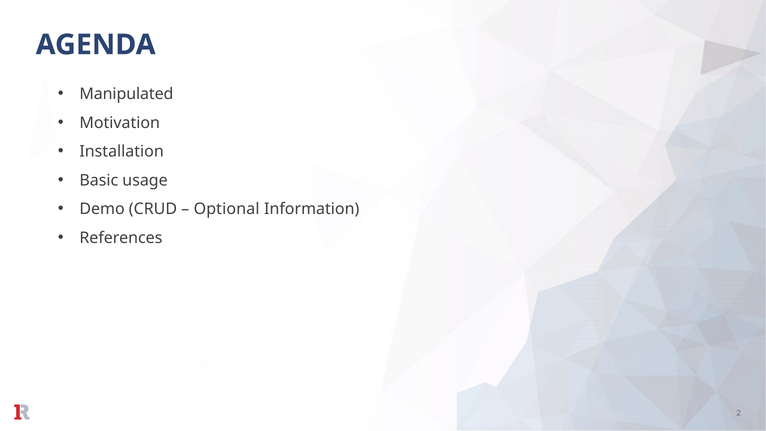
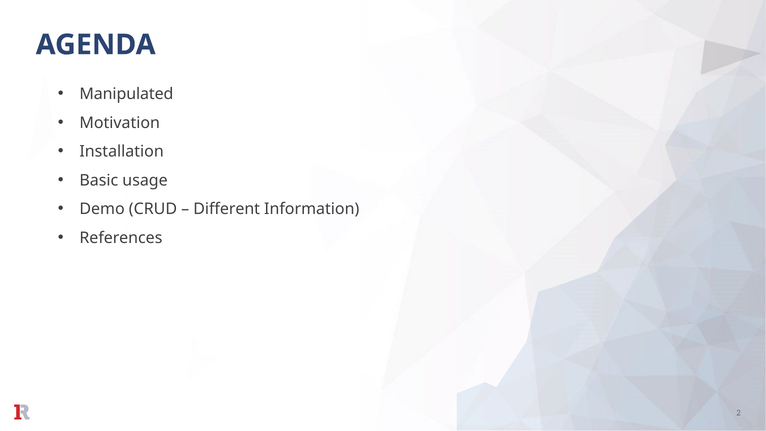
Optional: Optional -> Different
